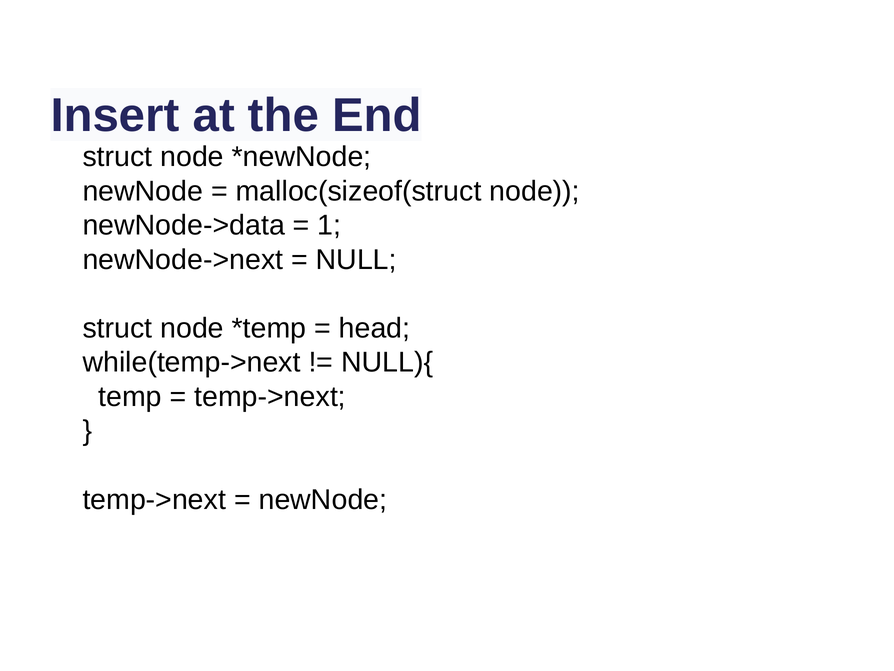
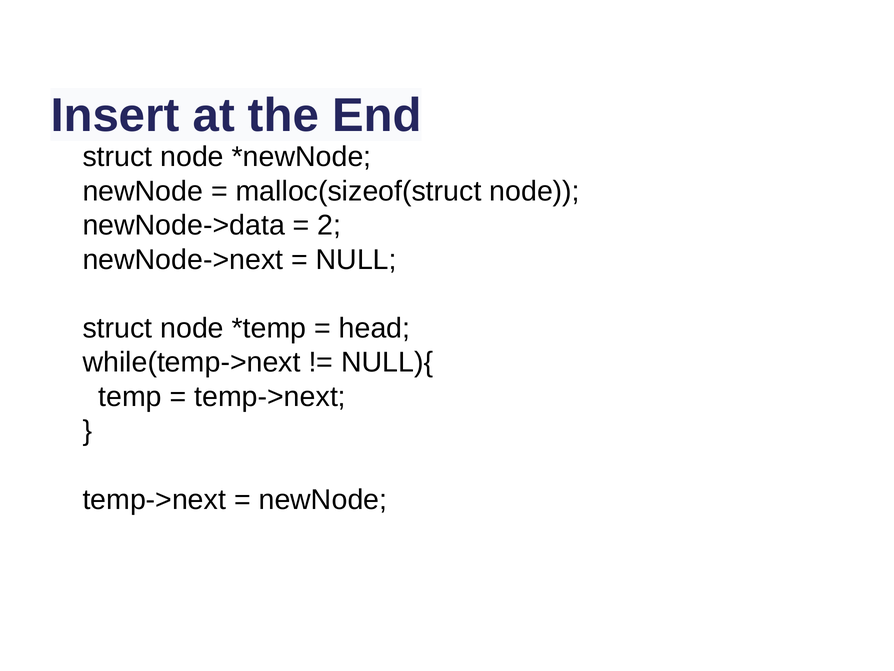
1: 1 -> 2
